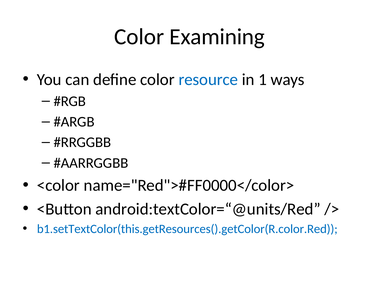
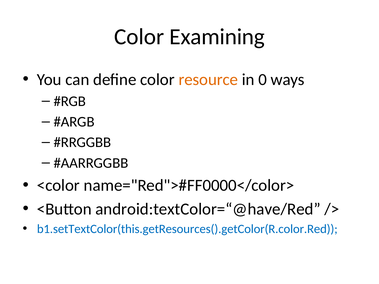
resource colour: blue -> orange
1: 1 -> 0
android:textColor=“@units/Red: android:textColor=“@units/Red -> android:textColor=“@have/Red
